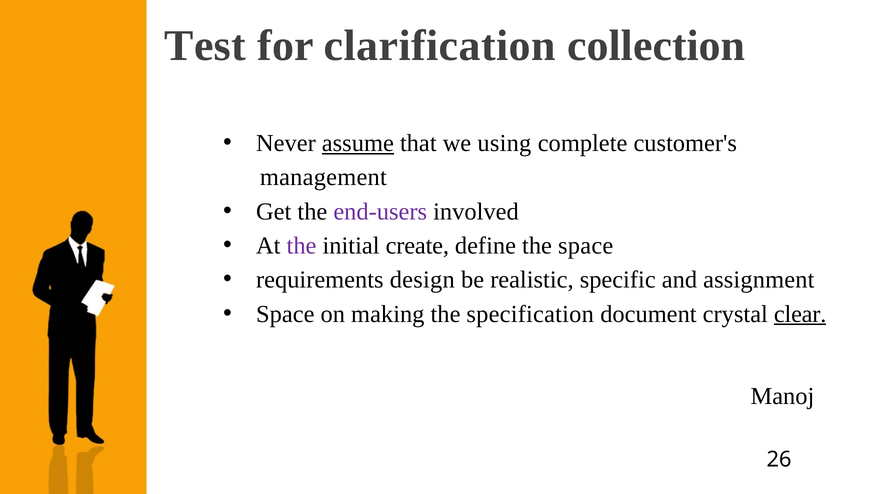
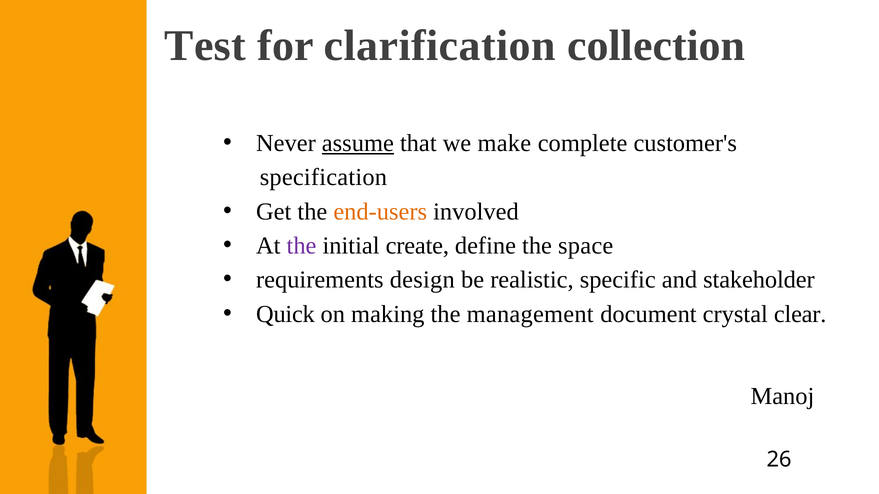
using: using -> make
management: management -> specification
end-users colour: purple -> orange
assignment: assignment -> stakeholder
Space at (285, 314): Space -> Quick
specification: specification -> management
clear underline: present -> none
